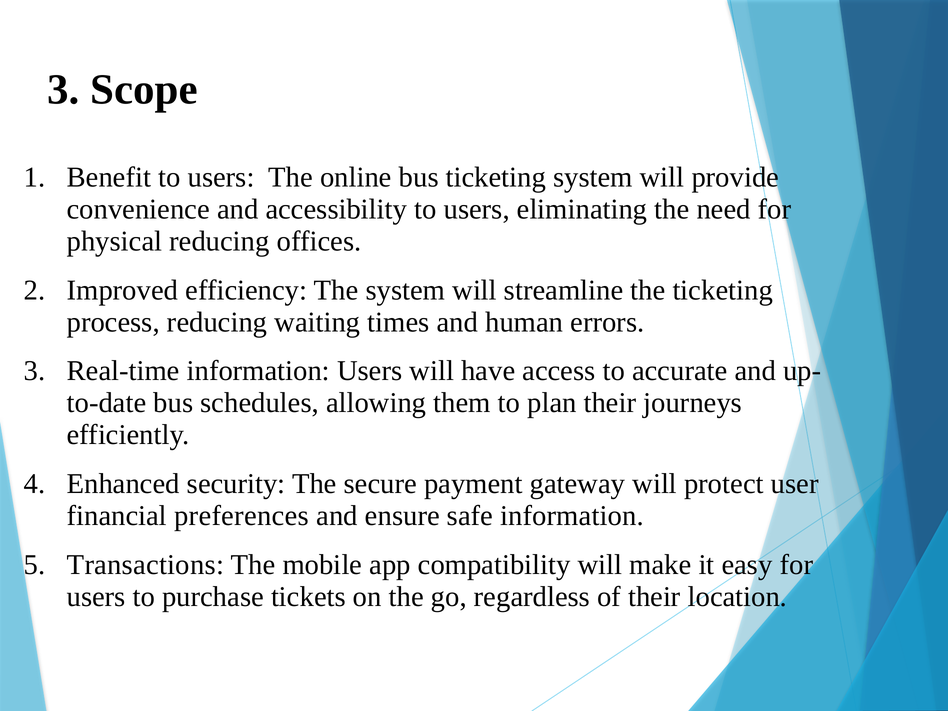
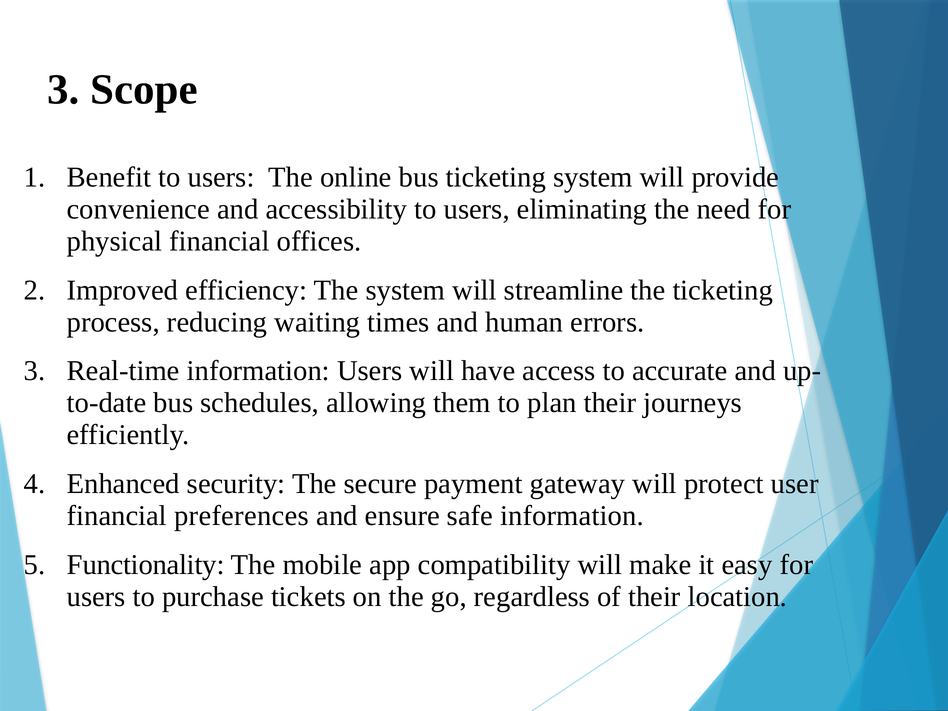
physical reducing: reducing -> financial
Transactions: Transactions -> Functionality
